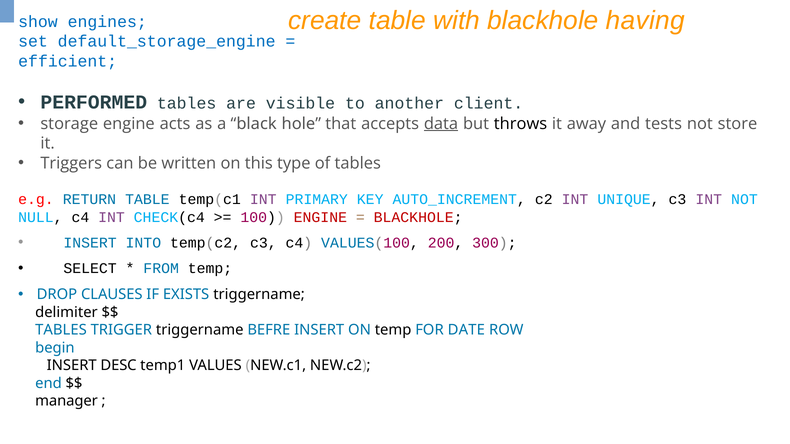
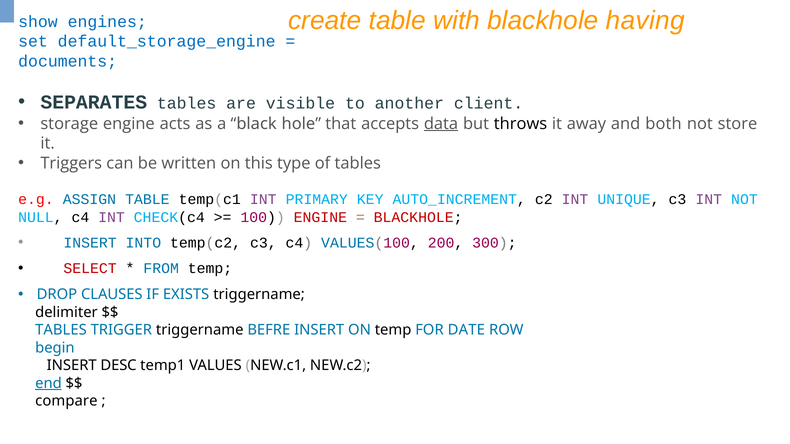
efficient: efficient -> documents
PERFORMED: PERFORMED -> SEPARATES
tests: tests -> both
RETURN: RETURN -> ASSIGN
SELECT colour: black -> red
end underline: none -> present
manager: manager -> compare
